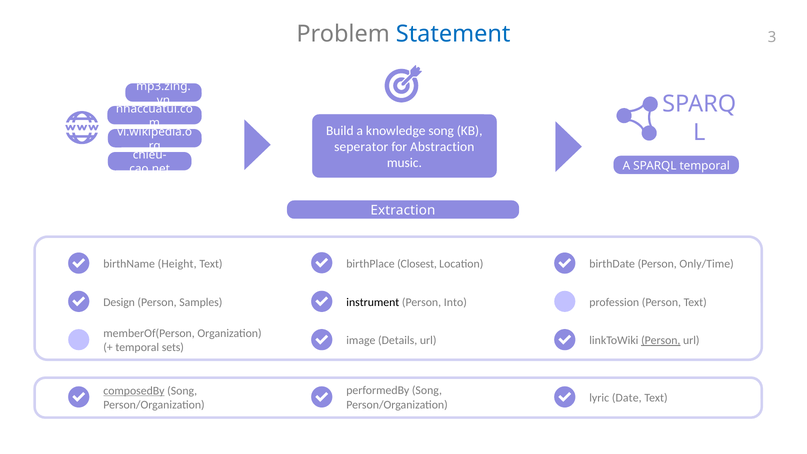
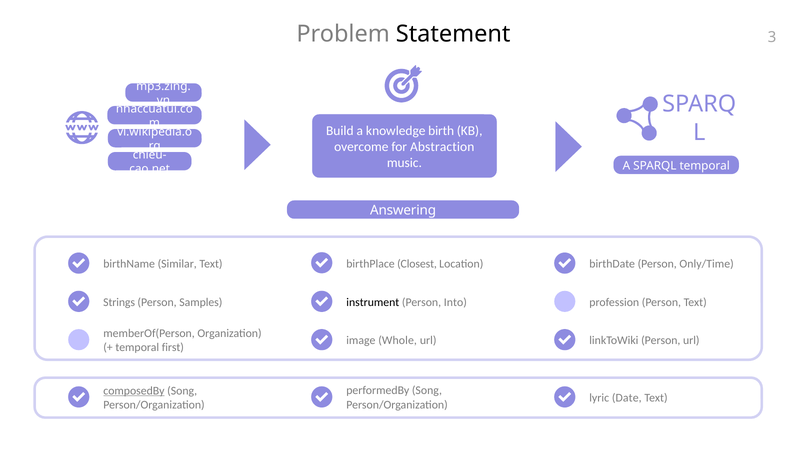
Statement colour: blue -> black
knowledge song: song -> birth
seperator: seperator -> overcome
Extraction: Extraction -> Answering
Height: Height -> Similar
Design: Design -> Strings
Details: Details -> Whole
Person at (661, 340) underline: present -> none
sets: sets -> first
